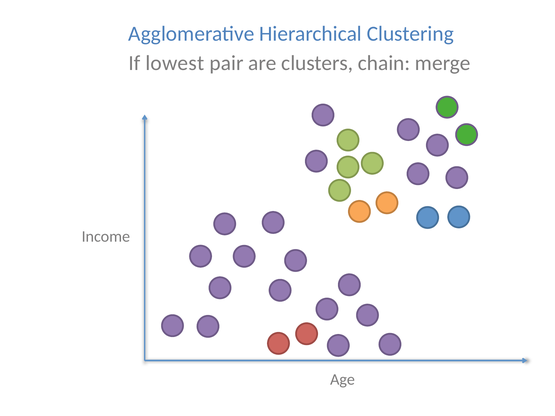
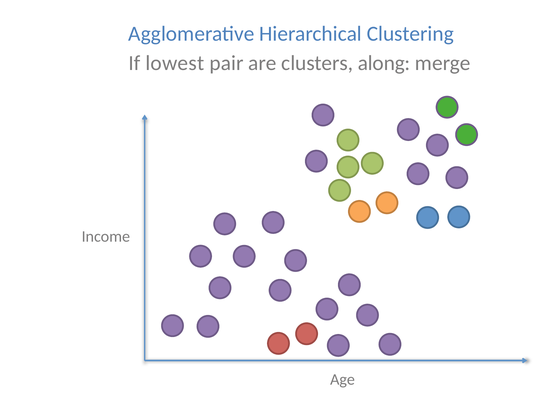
chain: chain -> along
